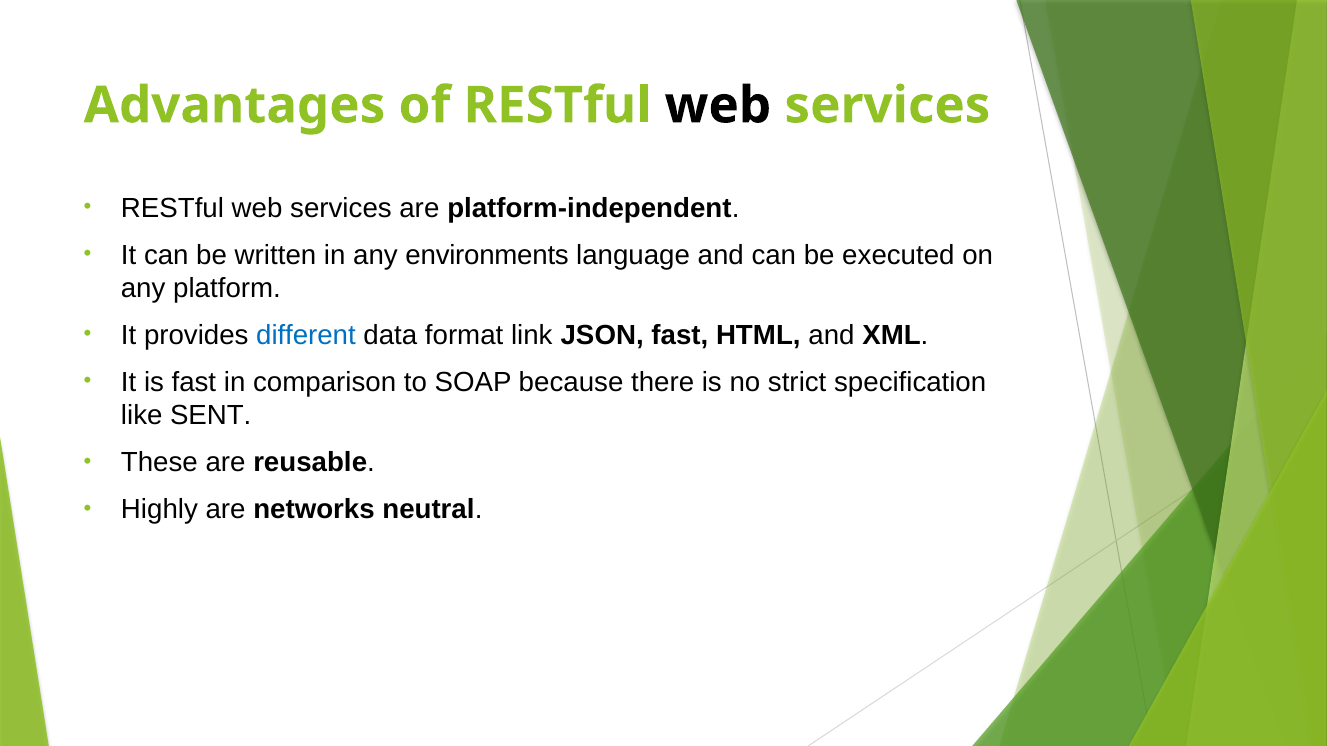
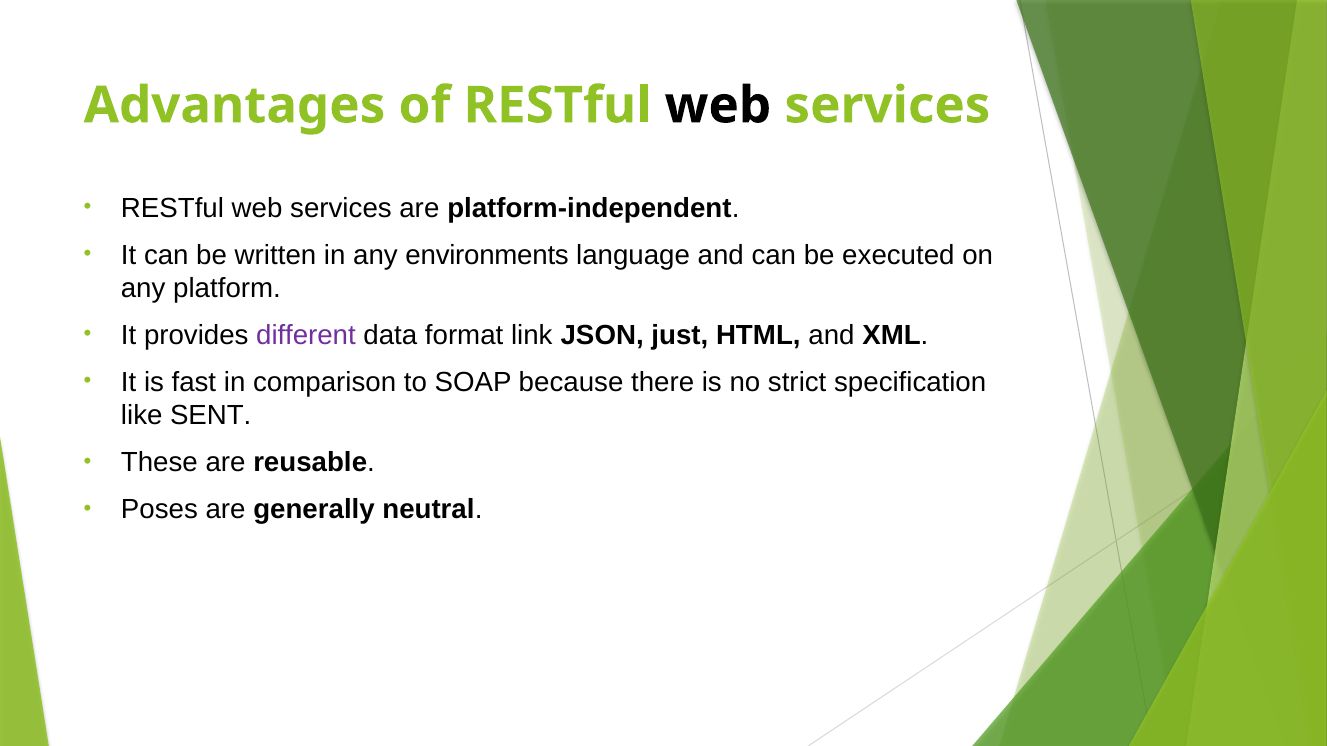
different colour: blue -> purple
JSON fast: fast -> just
Highly: Highly -> Poses
networks: networks -> generally
